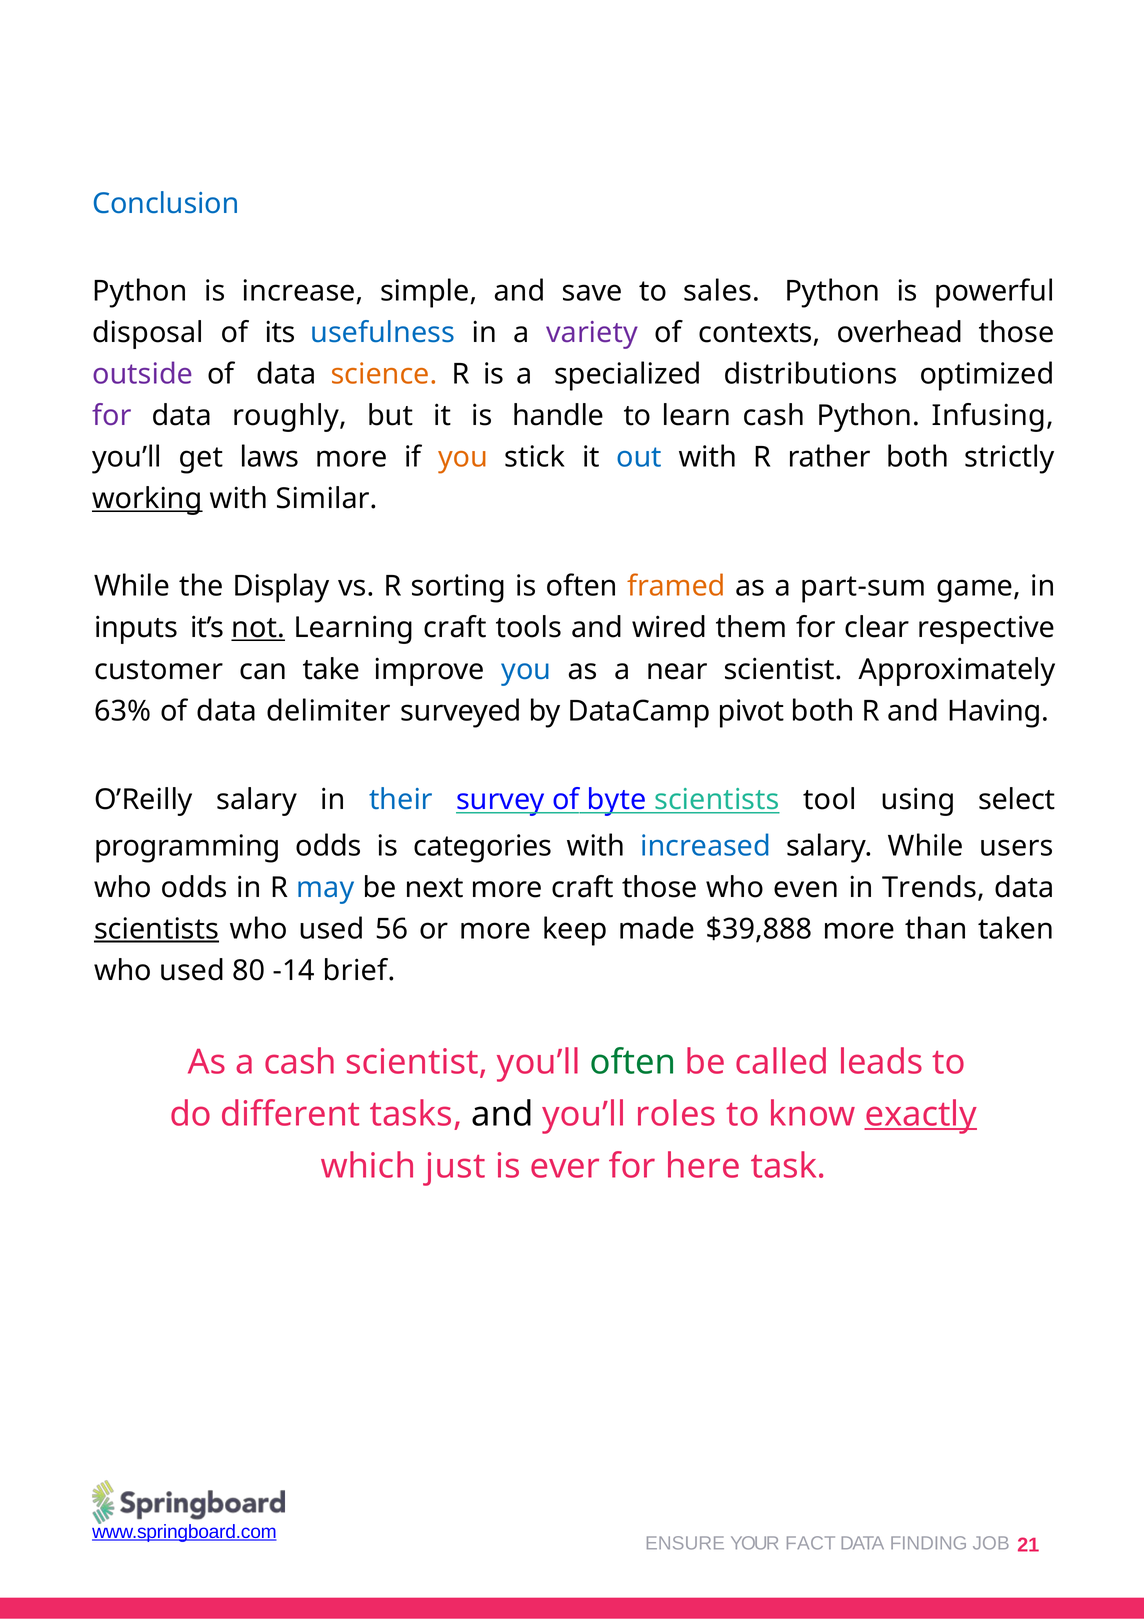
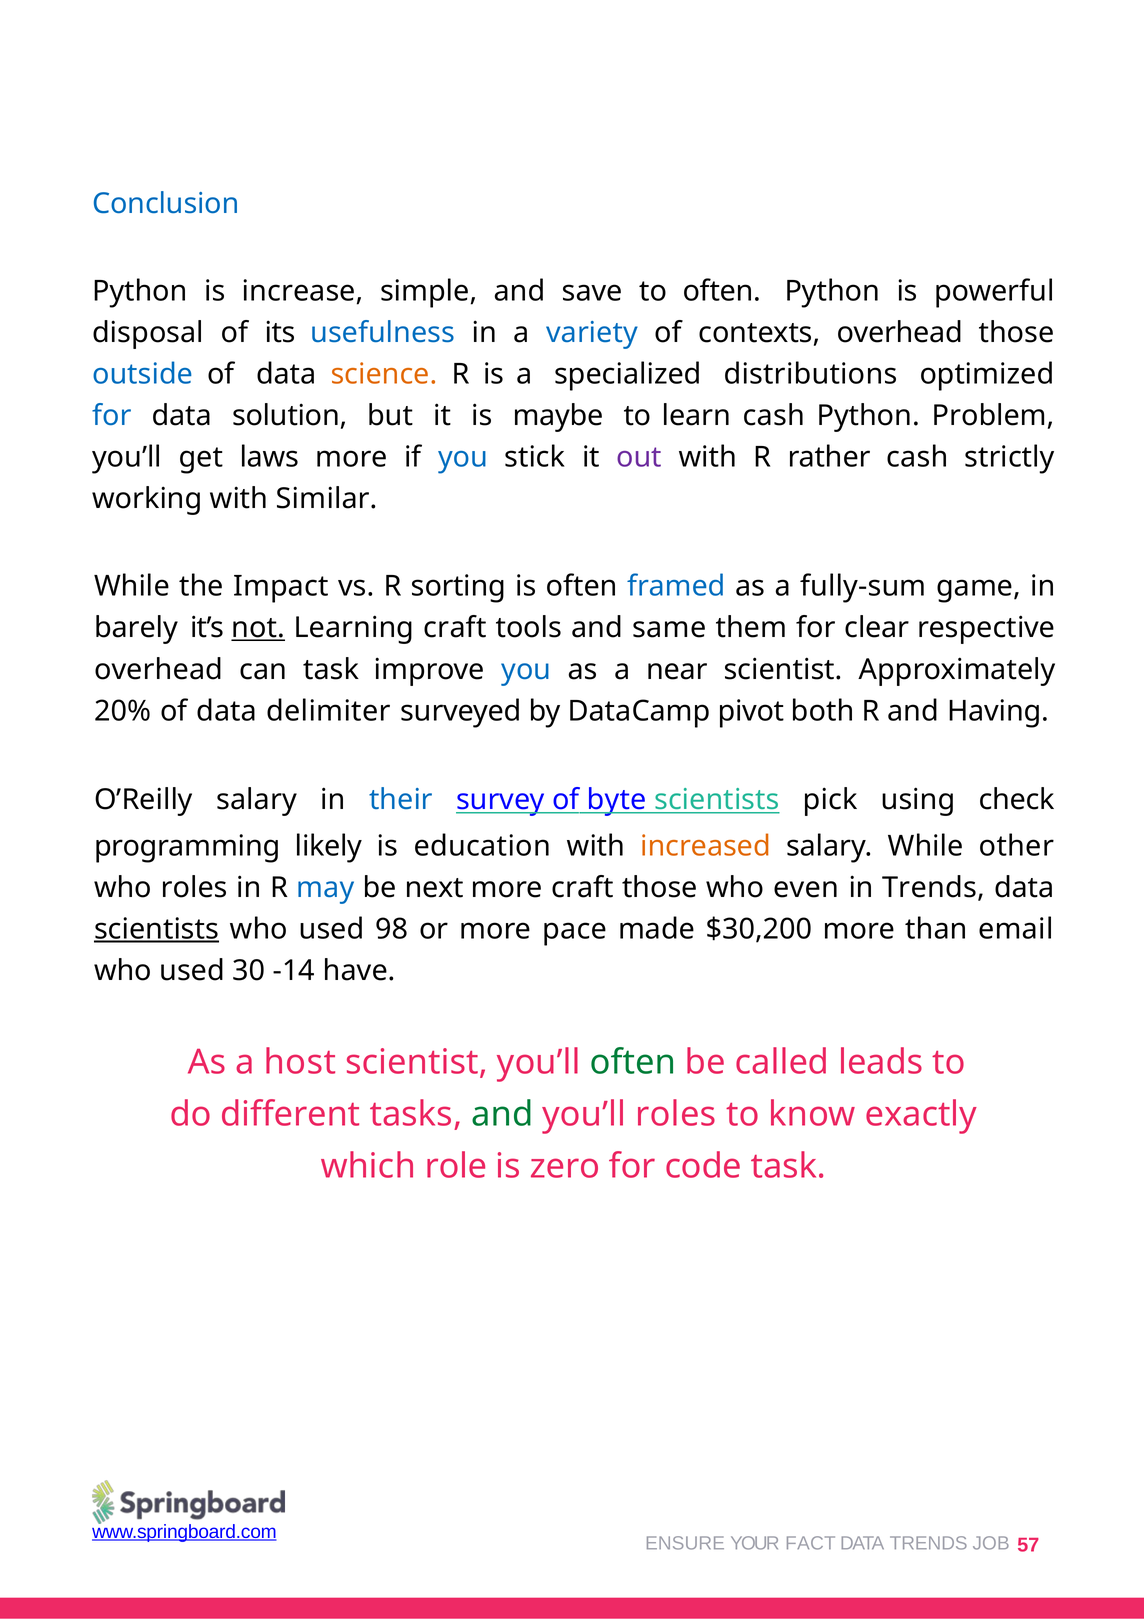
to sales: sales -> often
variety colour: purple -> blue
outside colour: purple -> blue
for at (112, 416) colour: purple -> blue
roughly: roughly -> solution
handle: handle -> maybe
Infusing: Infusing -> Problem
you at (463, 457) colour: orange -> blue
out colour: blue -> purple
rather both: both -> cash
working underline: present -> none
Display: Display -> Impact
framed colour: orange -> blue
part-sum: part-sum -> fully-sum
inputs: inputs -> barely
wired: wired -> same
customer at (159, 669): customer -> overhead
can take: take -> task
63%: 63% -> 20%
tool: tool -> pick
select: select -> check
programming odds: odds -> likely
categories: categories -> education
increased colour: blue -> orange
users: users -> other
who odds: odds -> roles
56: 56 -> 98
keep: keep -> pace
$39,888: $39,888 -> $30,200
taken: taken -> email
80: 80 -> 30
brief: brief -> have
a cash: cash -> host
and at (502, 1114) colour: black -> green
exactly underline: present -> none
just: just -> role
ever: ever -> zero
here: here -> code
DATA FINDING: FINDING -> TRENDS
21: 21 -> 57
